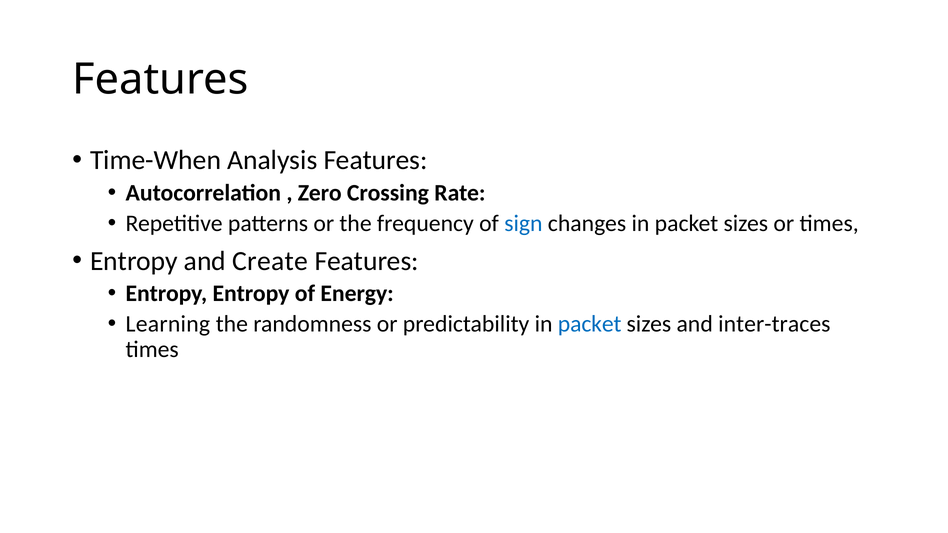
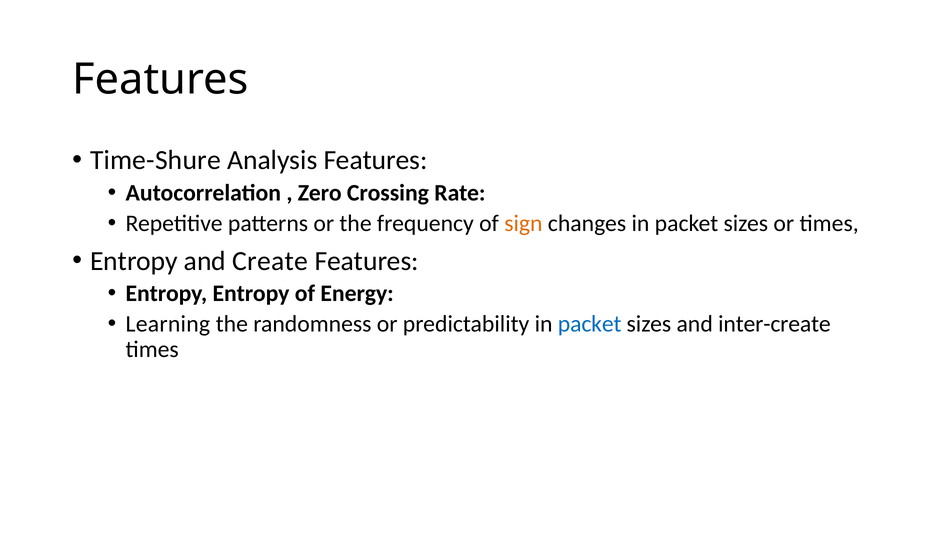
Time-When: Time-When -> Time-Shure
sign colour: blue -> orange
inter-traces: inter-traces -> inter-create
